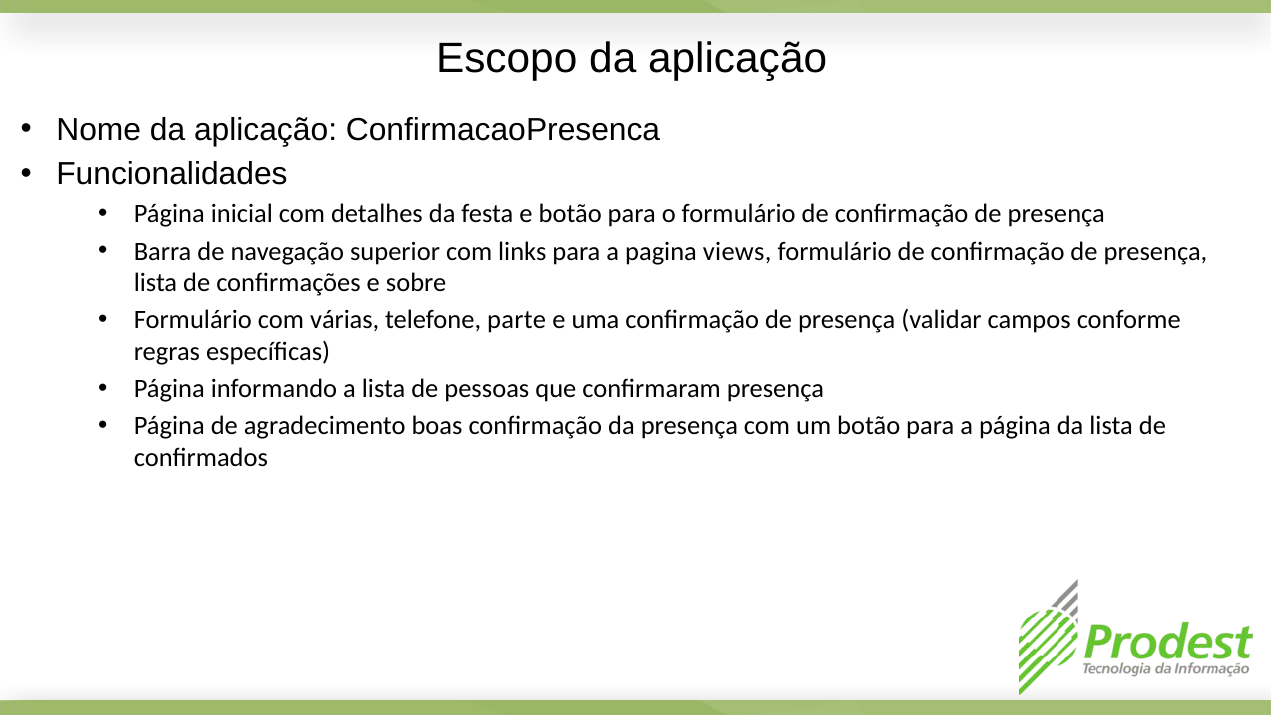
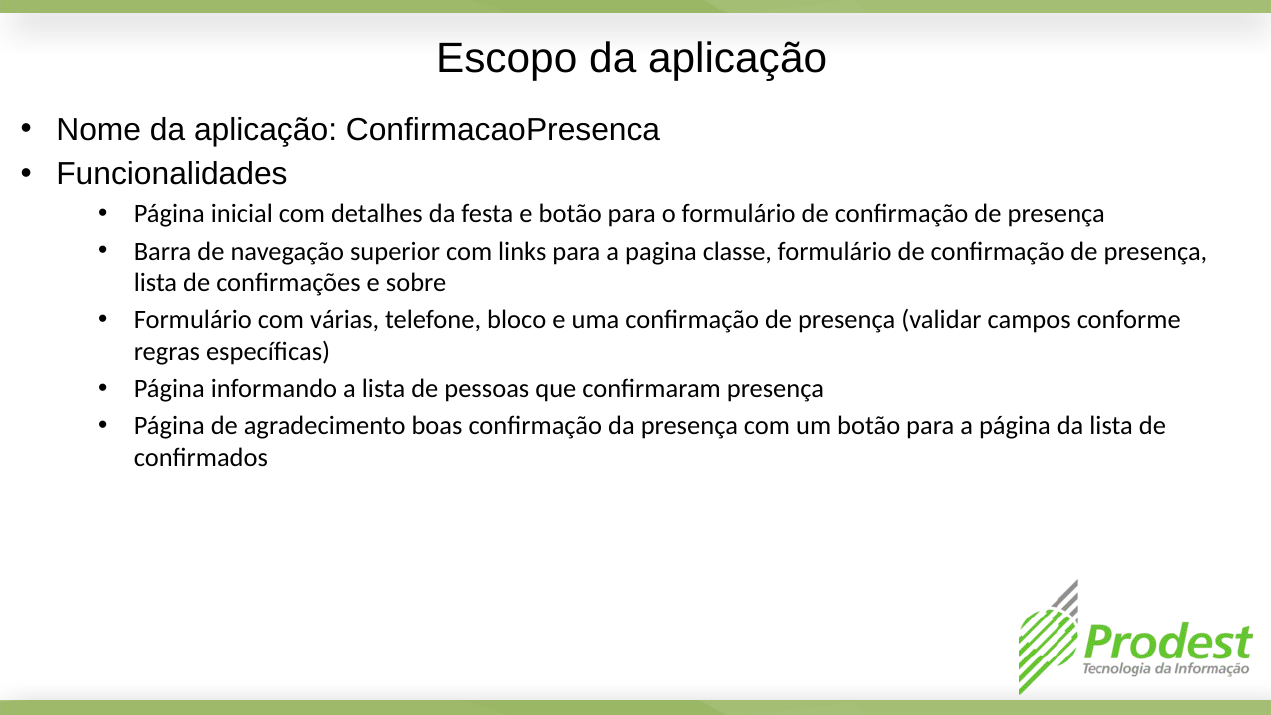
views: views -> classe
parte: parte -> bloco
